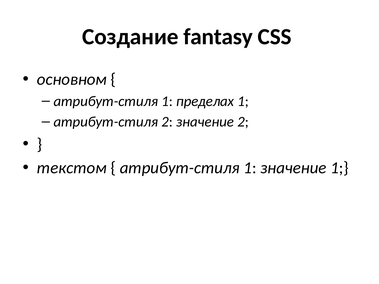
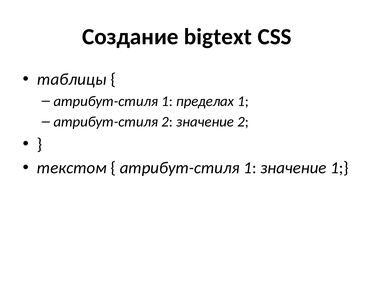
fantasy: fantasy -> bigtext
основном: основном -> таблицы
